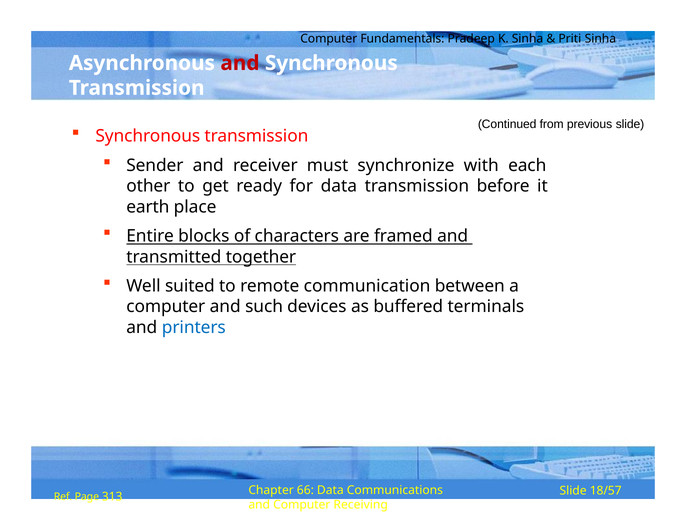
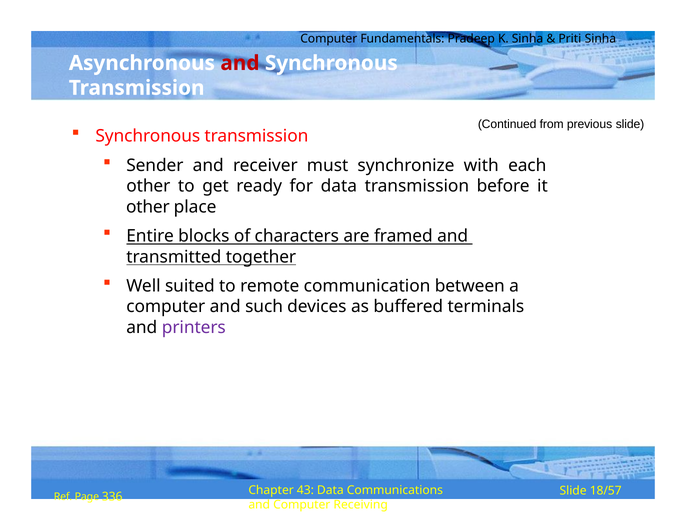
earth at (148, 207): earth -> other
printers colour: blue -> purple
66: 66 -> 43
313: 313 -> 336
